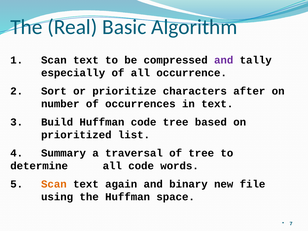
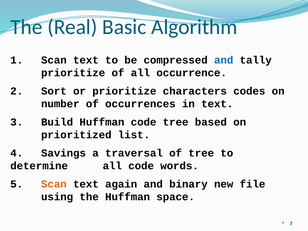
and at (224, 60) colour: purple -> blue
especially at (73, 73): especially -> prioritize
after: after -> codes
Summary: Summary -> Savings
